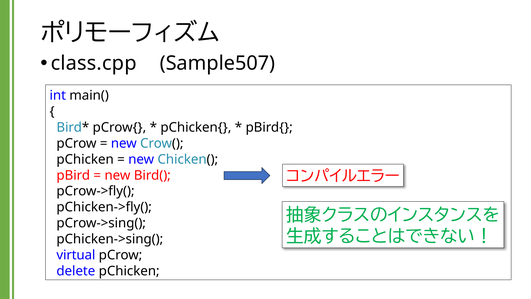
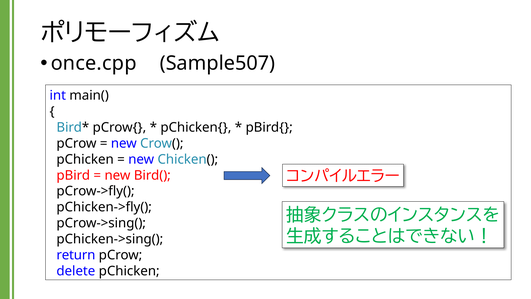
class.cpp: class.cpp -> once.cpp
virtual: virtual -> return
